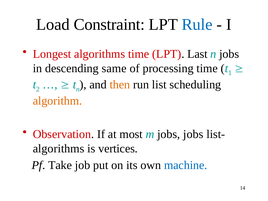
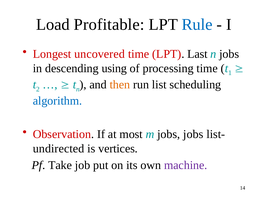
Constraint: Constraint -> Profitable
Longest algorithms: algorithms -> uncovered
same: same -> using
algorithm colour: orange -> blue
algorithms at (59, 148): algorithms -> undirected
machine colour: blue -> purple
